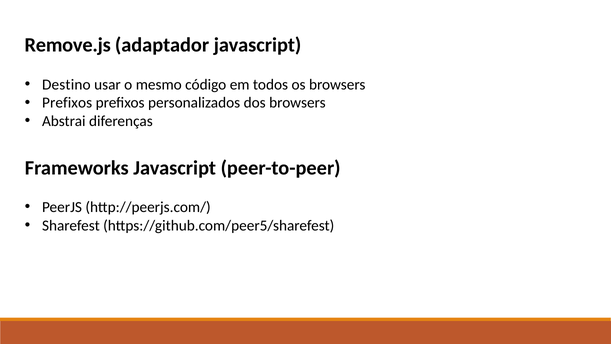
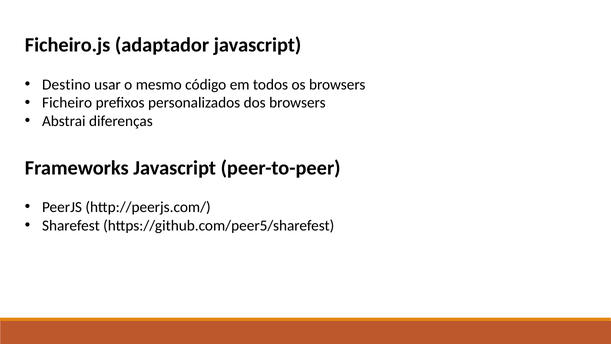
Remove.js: Remove.js -> Ficheiro.js
Prefixos at (67, 103): Prefixos -> Ficheiro
